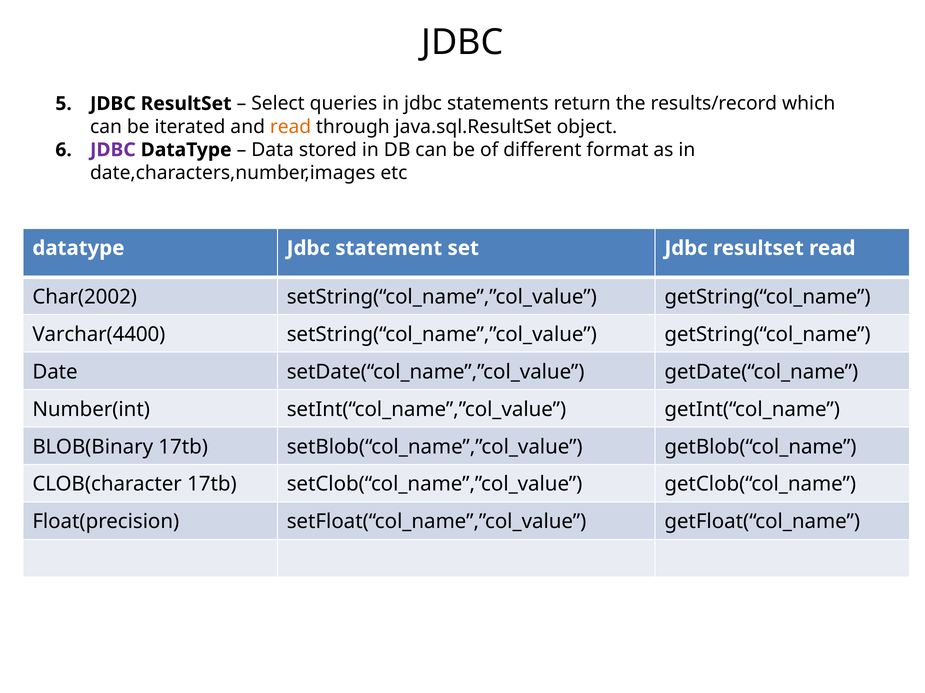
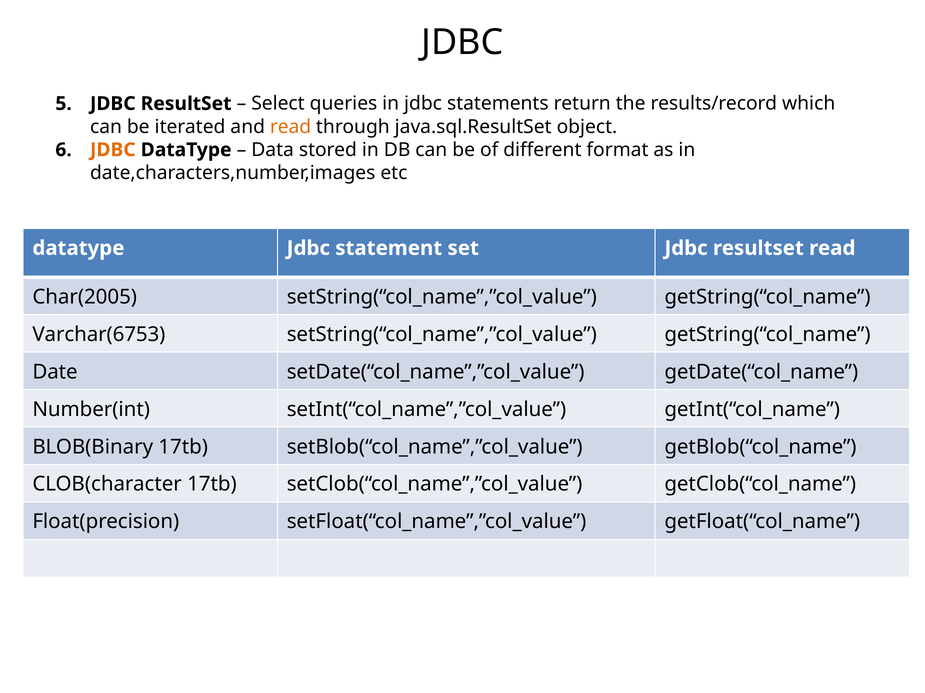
JDBC at (113, 150) colour: purple -> orange
Char(2002: Char(2002 -> Char(2005
Varchar(4400: Varchar(4400 -> Varchar(6753
